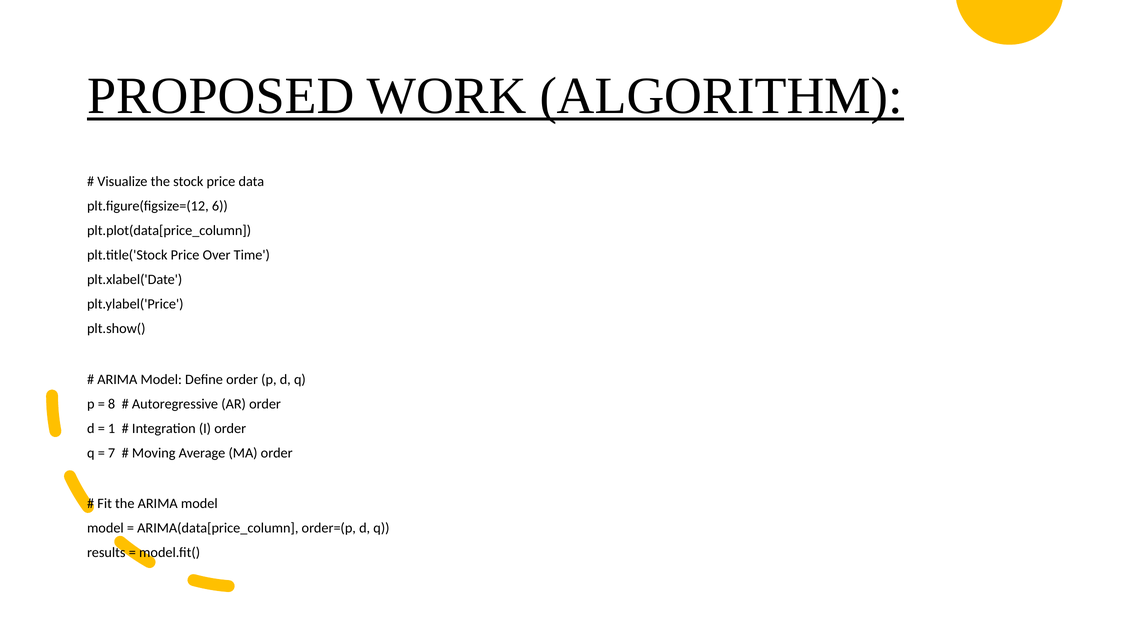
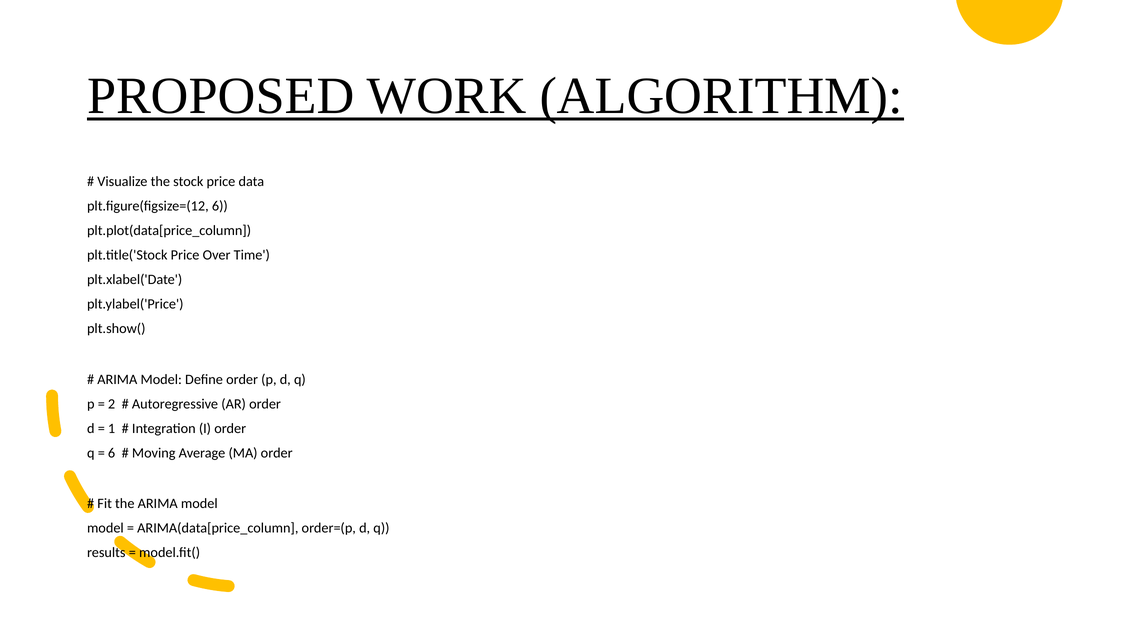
8: 8 -> 2
7 at (112, 453): 7 -> 6
